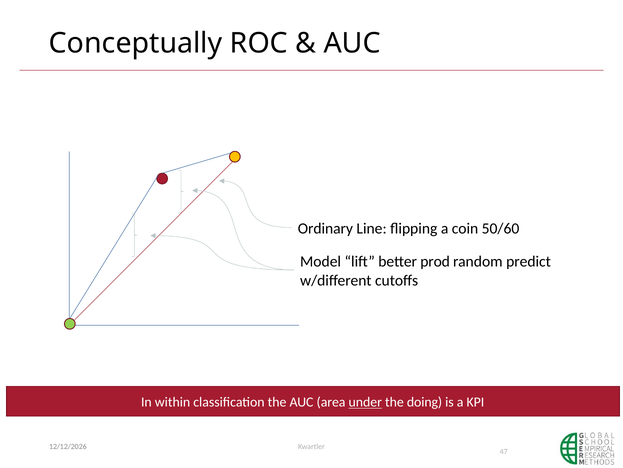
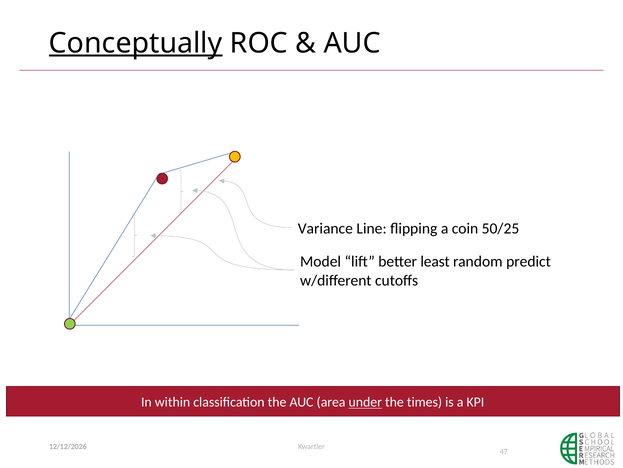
Conceptually underline: none -> present
Ordinary: Ordinary -> Variance
50/60: 50/60 -> 50/25
prod: prod -> least
doing: doing -> times
